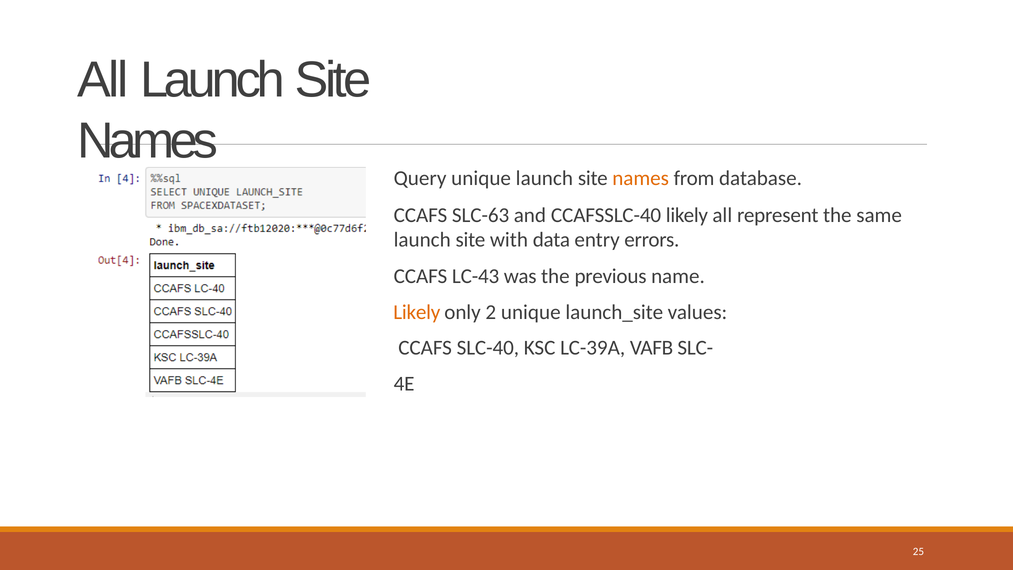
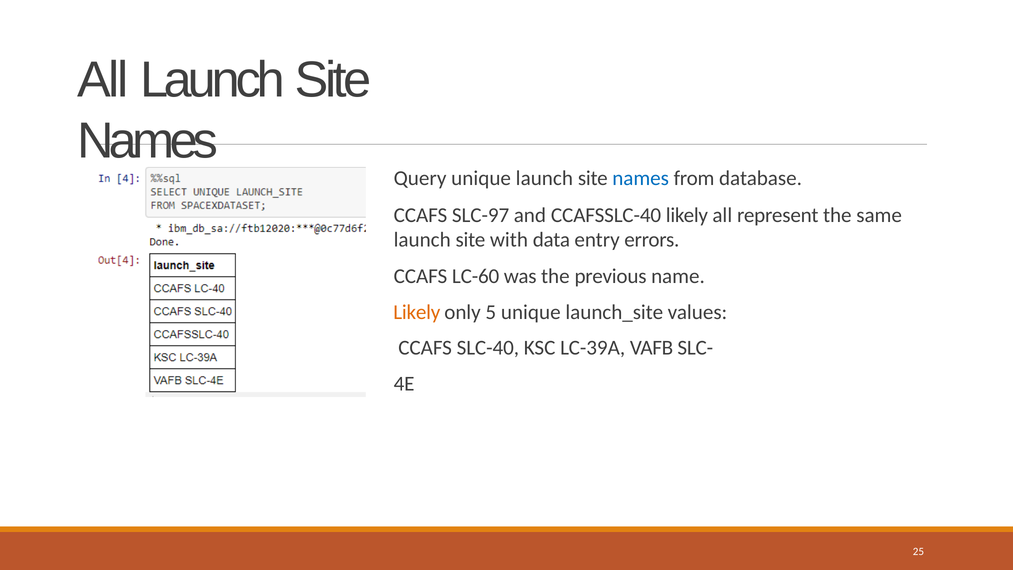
names at (641, 178) colour: orange -> blue
SLC-63: SLC-63 -> SLC-97
LC-43: LC-43 -> LC-60
2: 2 -> 5
